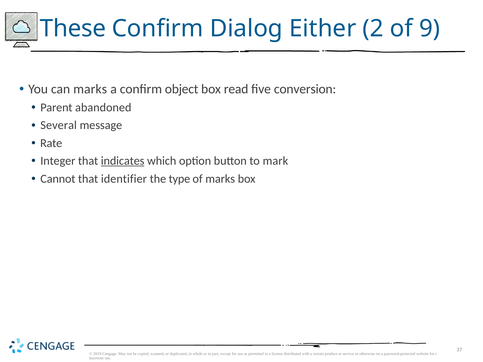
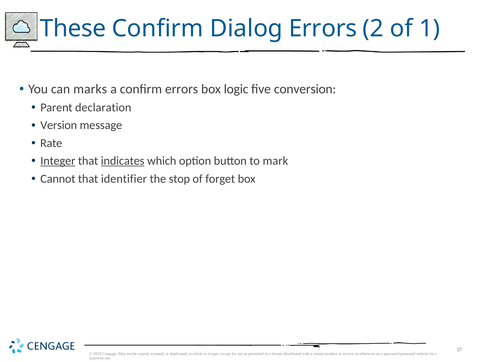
Dialog Either: Either -> Errors
9: 9 -> 1
confirm object: object -> errors
read: read -> logic
abandoned: abandoned -> declaration
Several: Several -> Version
Integer underline: none -> present
type: type -> stop
of marks: marks -> forget
